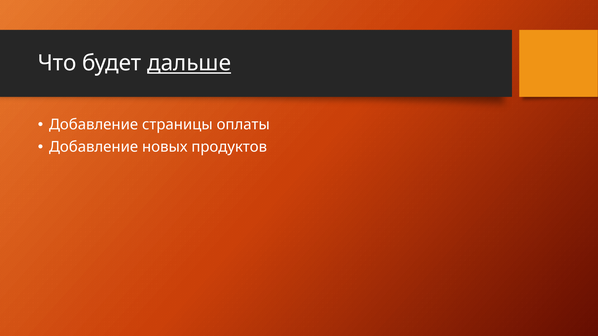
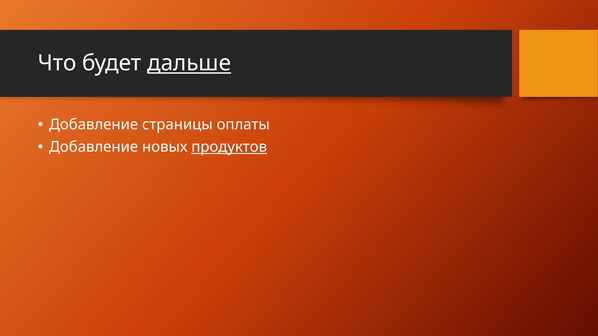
продуктов underline: none -> present
